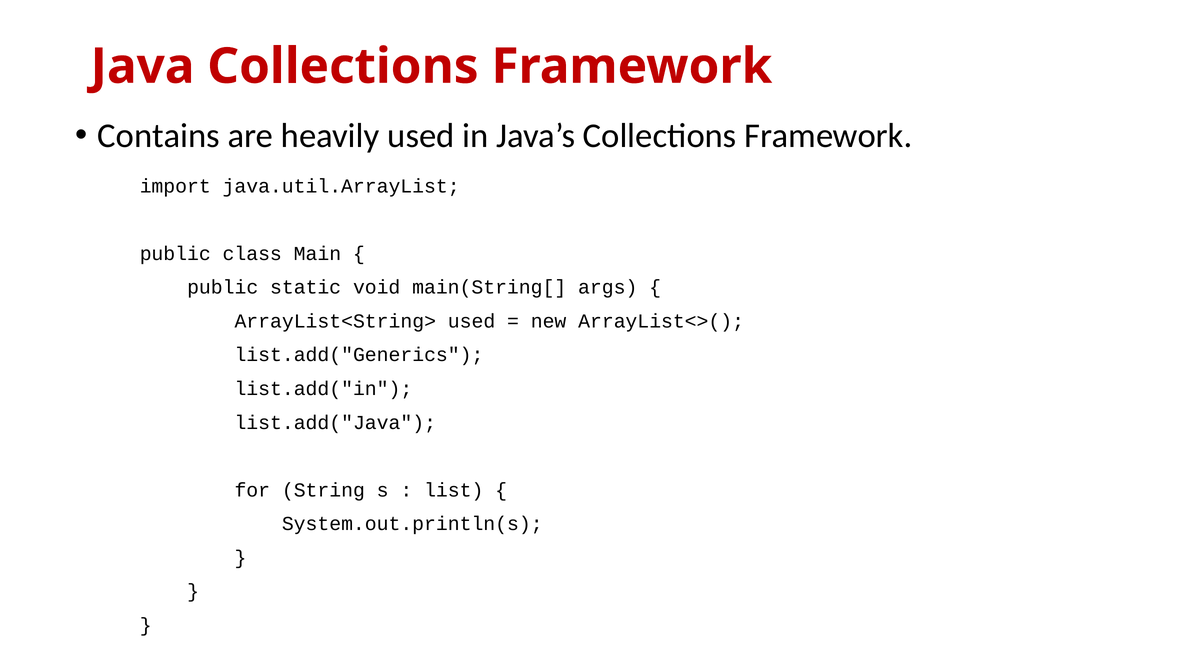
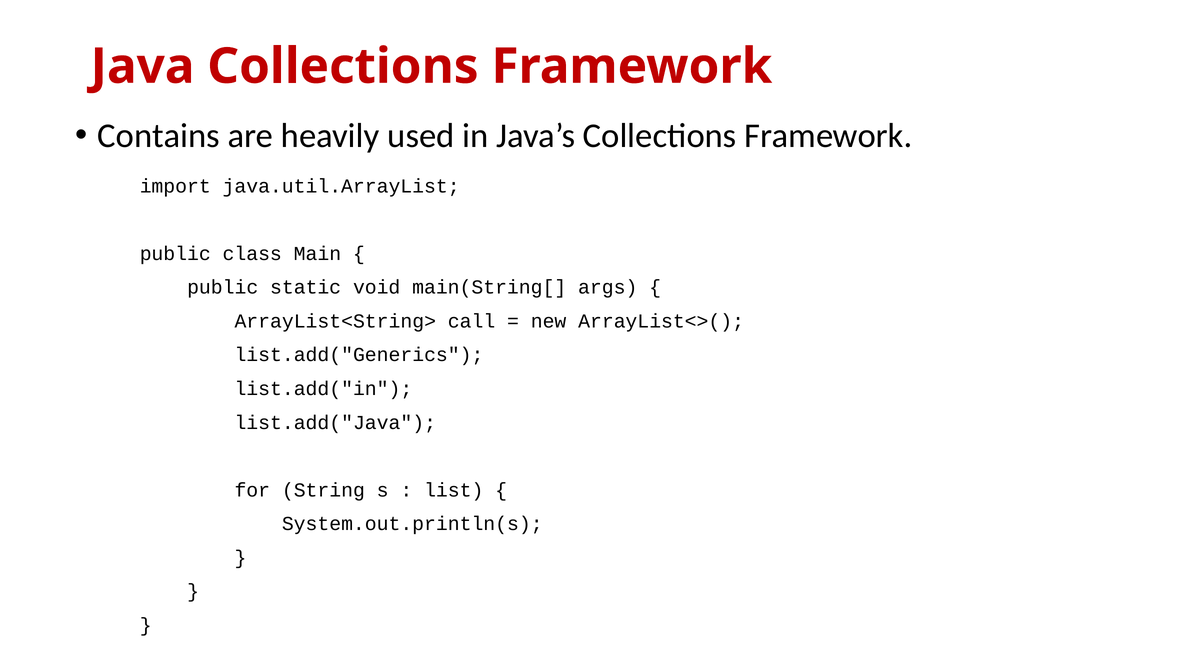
ArrayList<String> used: used -> call
